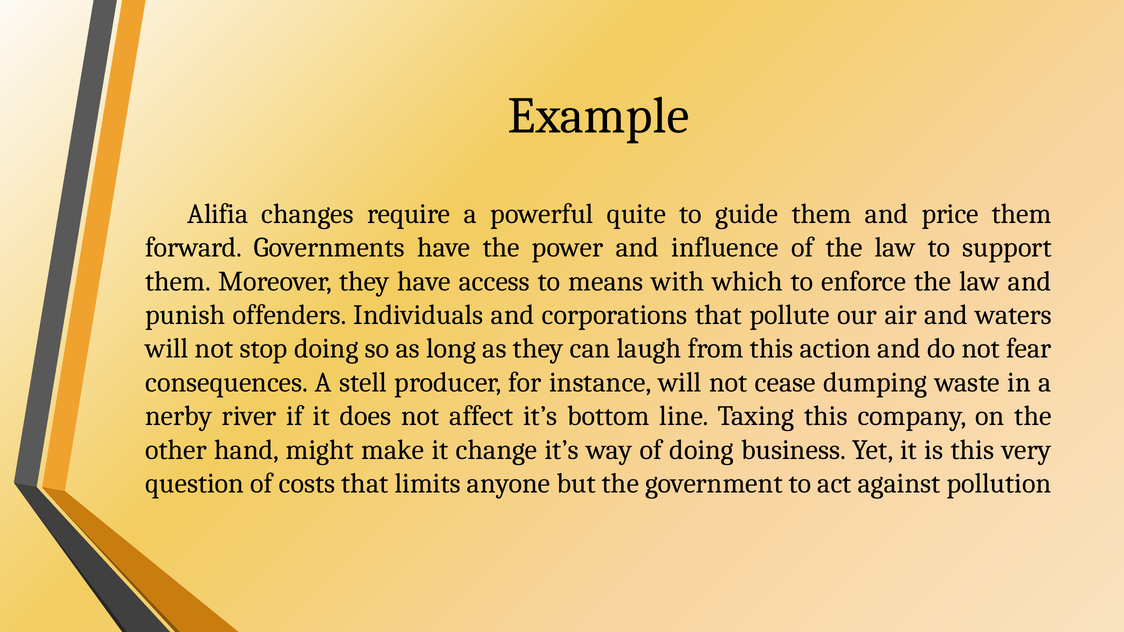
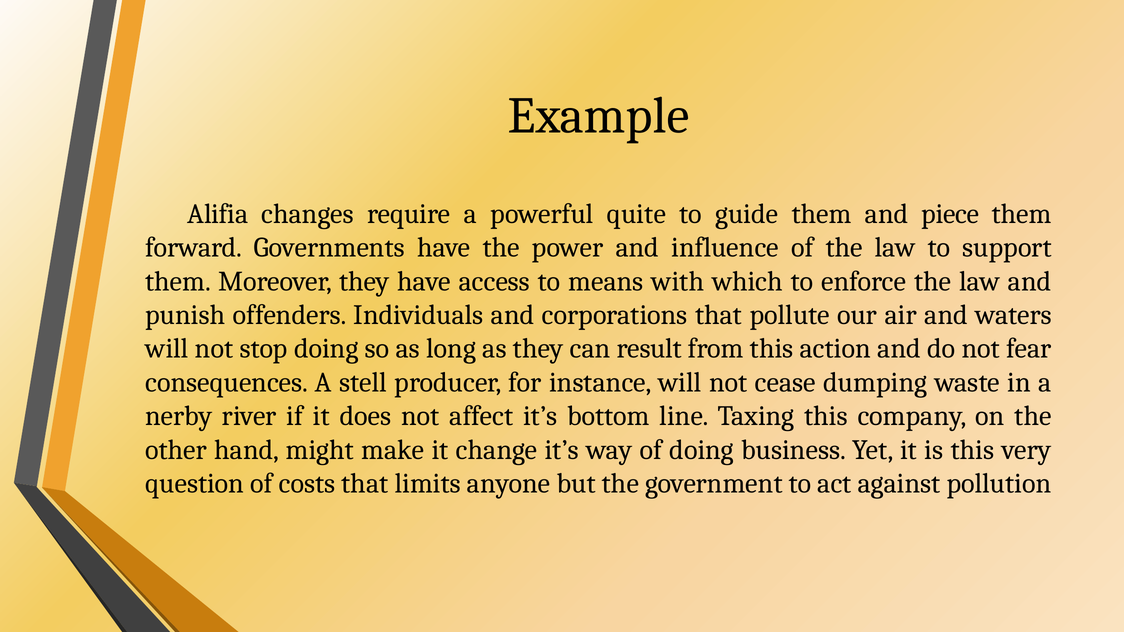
price: price -> piece
laugh: laugh -> result
